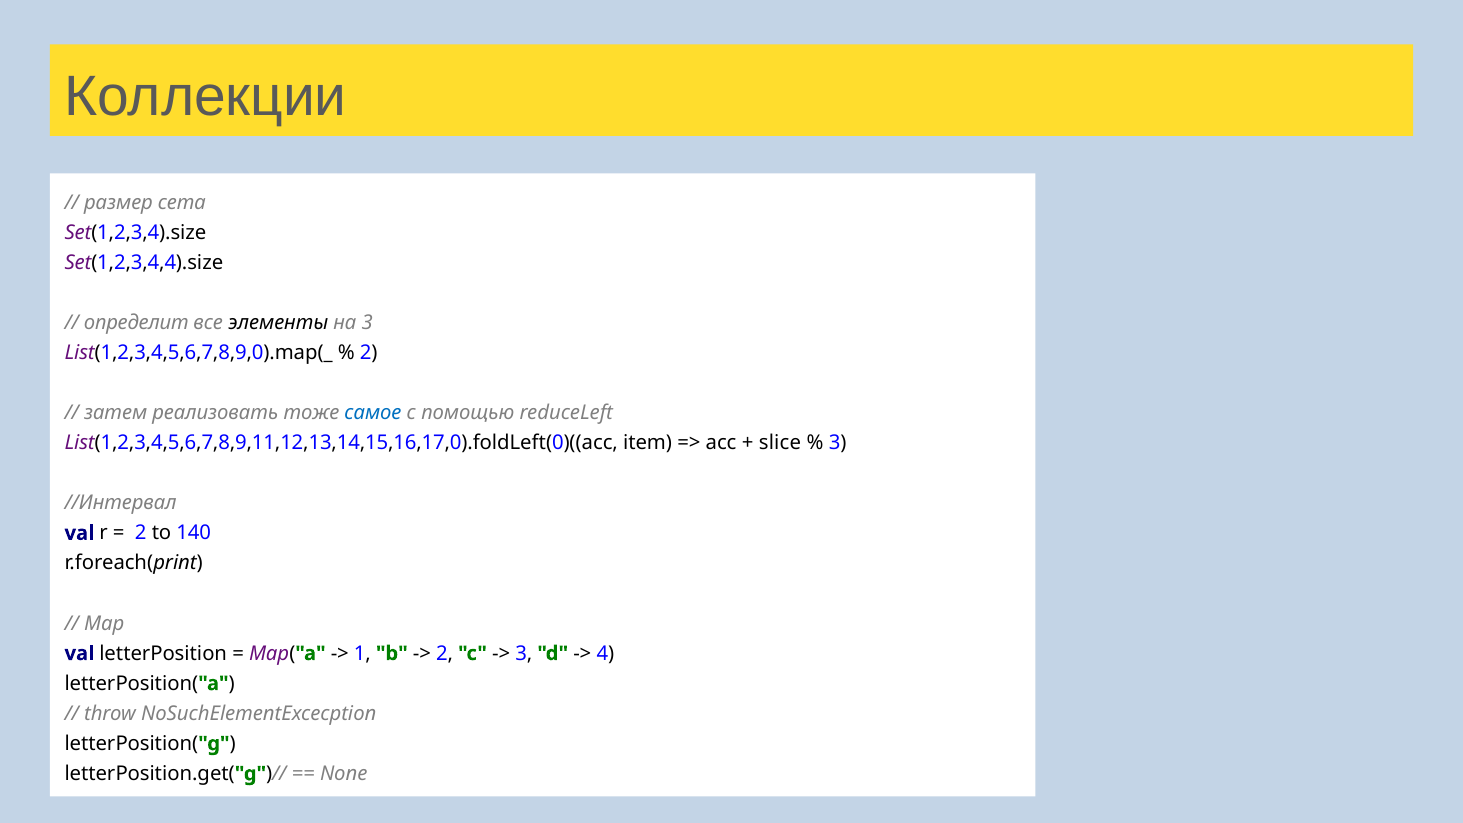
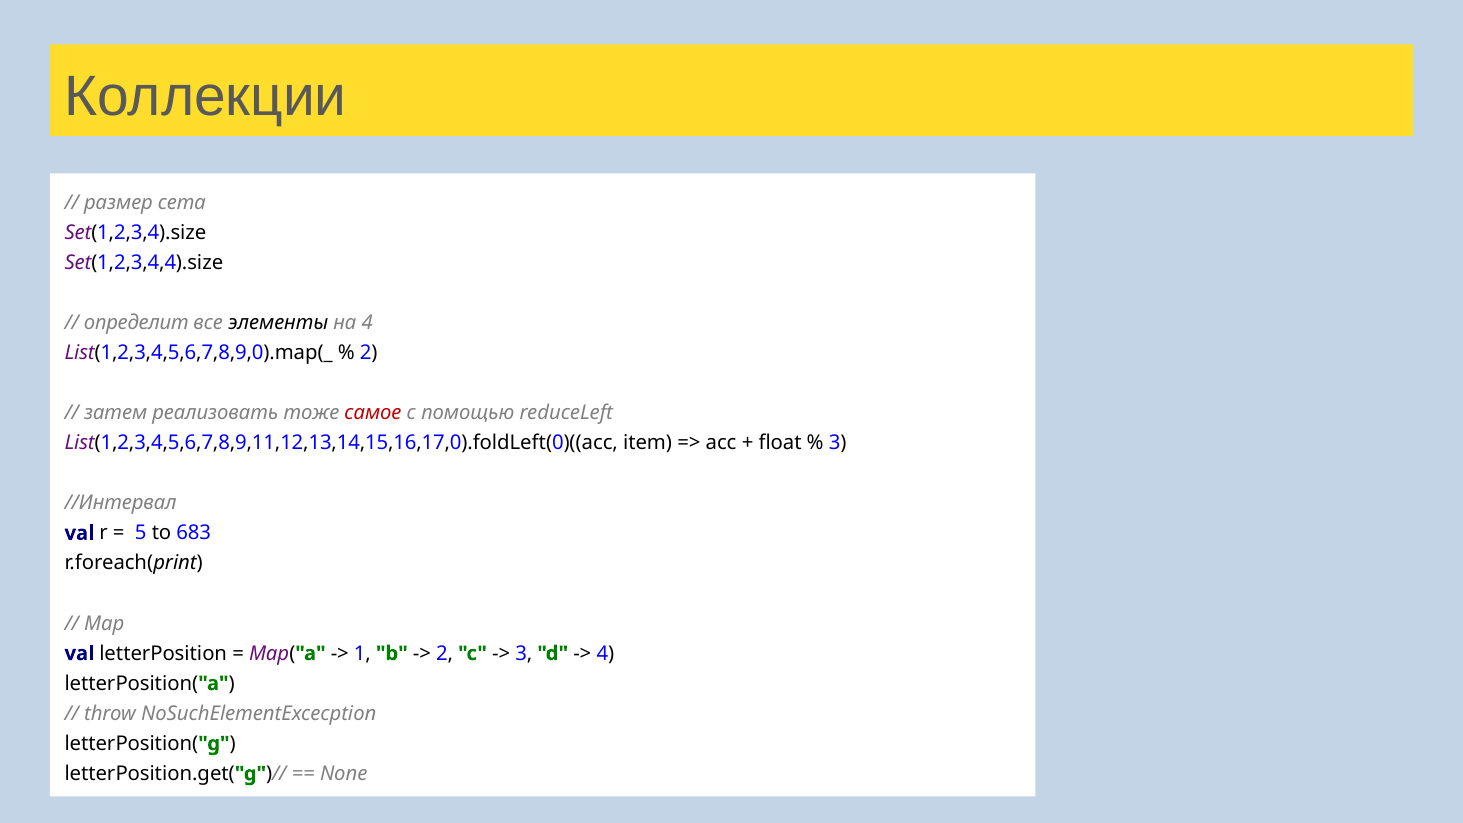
на 3: 3 -> 4
самое colour: blue -> red
slice: slice -> float
2 at (141, 533): 2 -> 5
140: 140 -> 683
